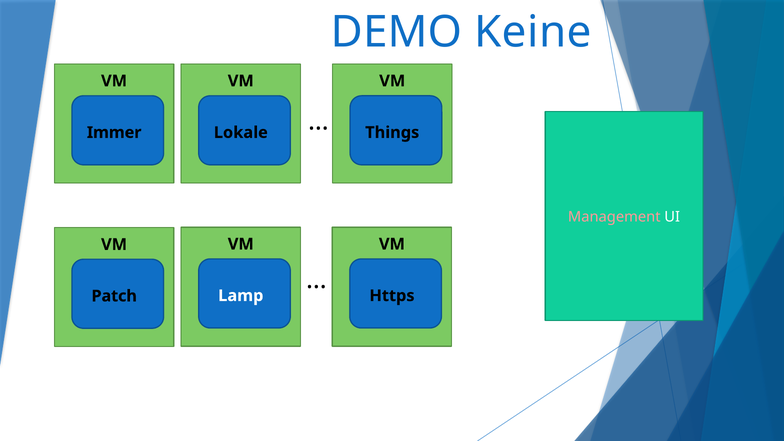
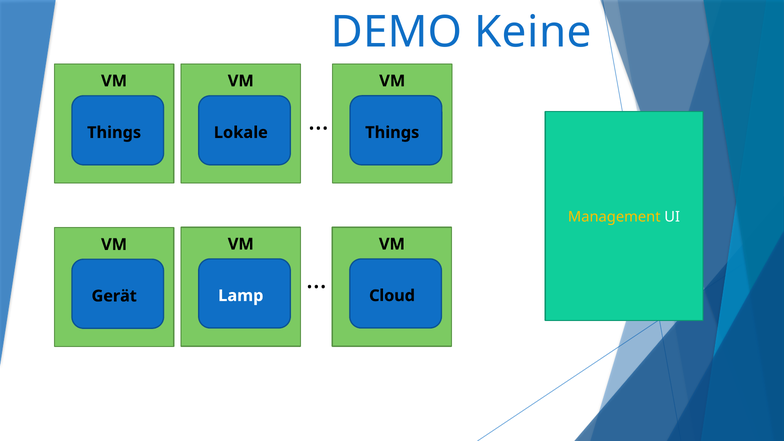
Immer at (114, 133): Immer -> Things
Management colour: pink -> yellow
Https: Https -> Cloud
Patch: Patch -> Gerät
